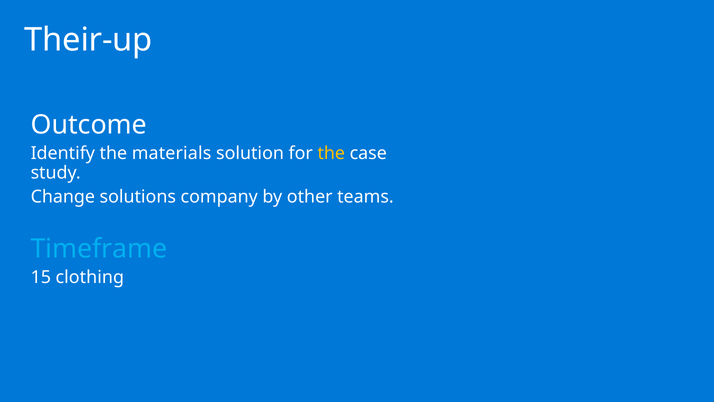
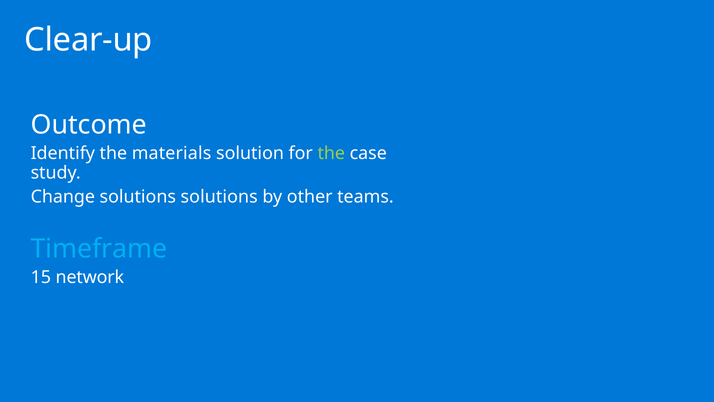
Their-up: Their-up -> Clear-up
the at (331, 153) colour: yellow -> light green
solutions company: company -> solutions
clothing: clothing -> network
